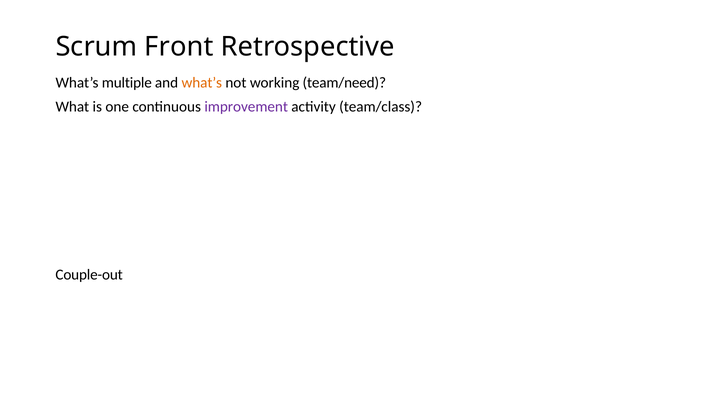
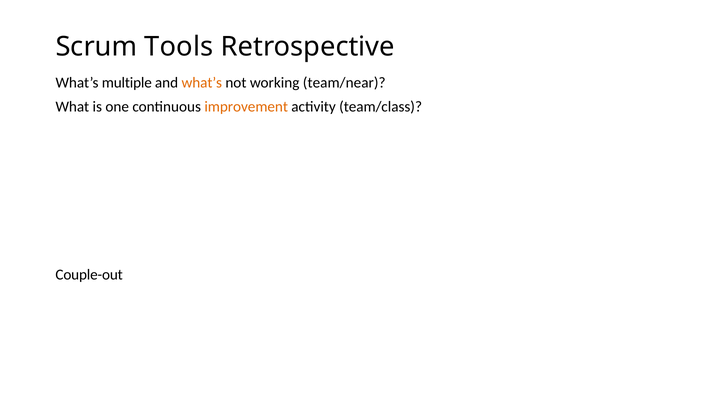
Front: Front -> Tools
team/need: team/need -> team/near
improvement colour: purple -> orange
